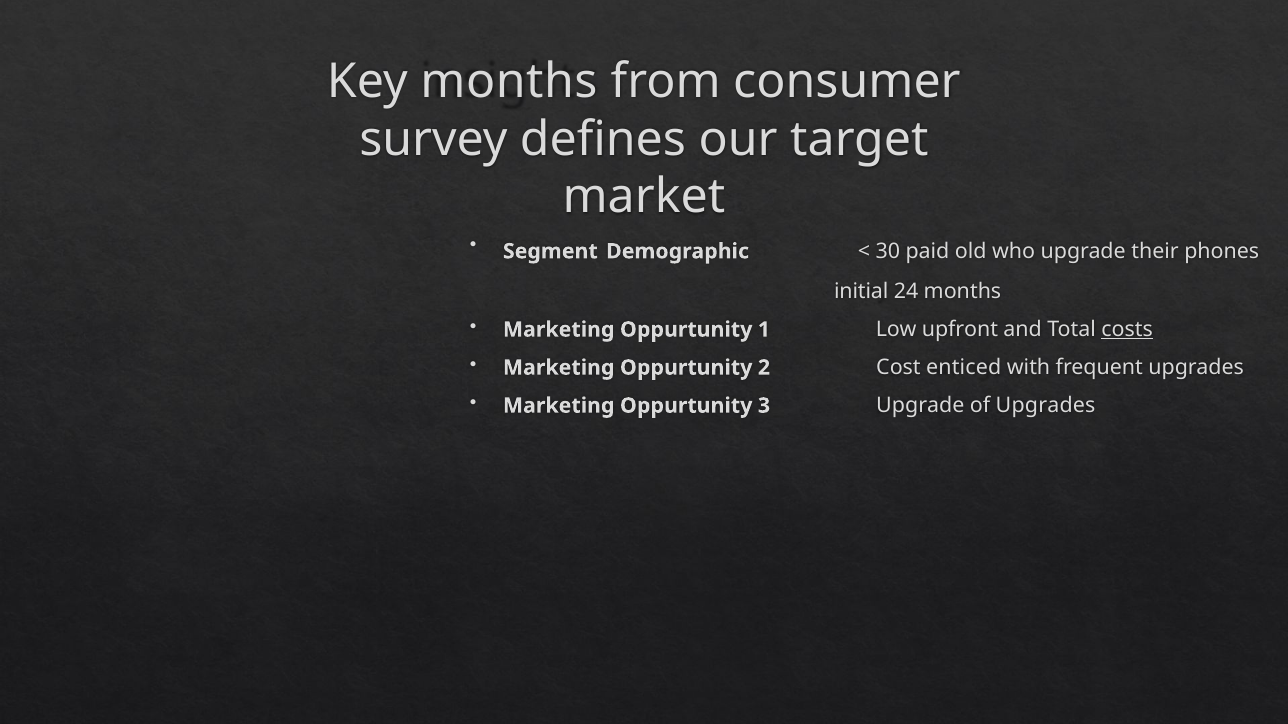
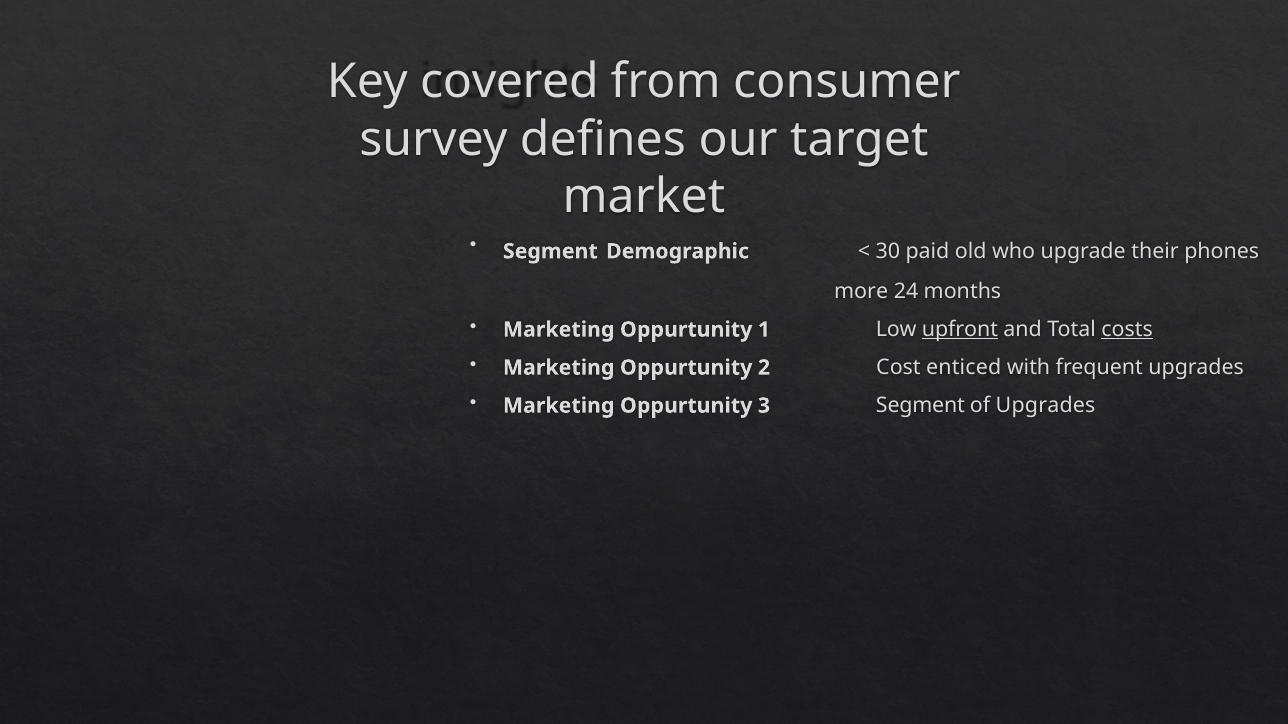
Key months: months -> covered
initial: initial -> more
upfront underline: none -> present
3 Upgrade: Upgrade -> Segment
